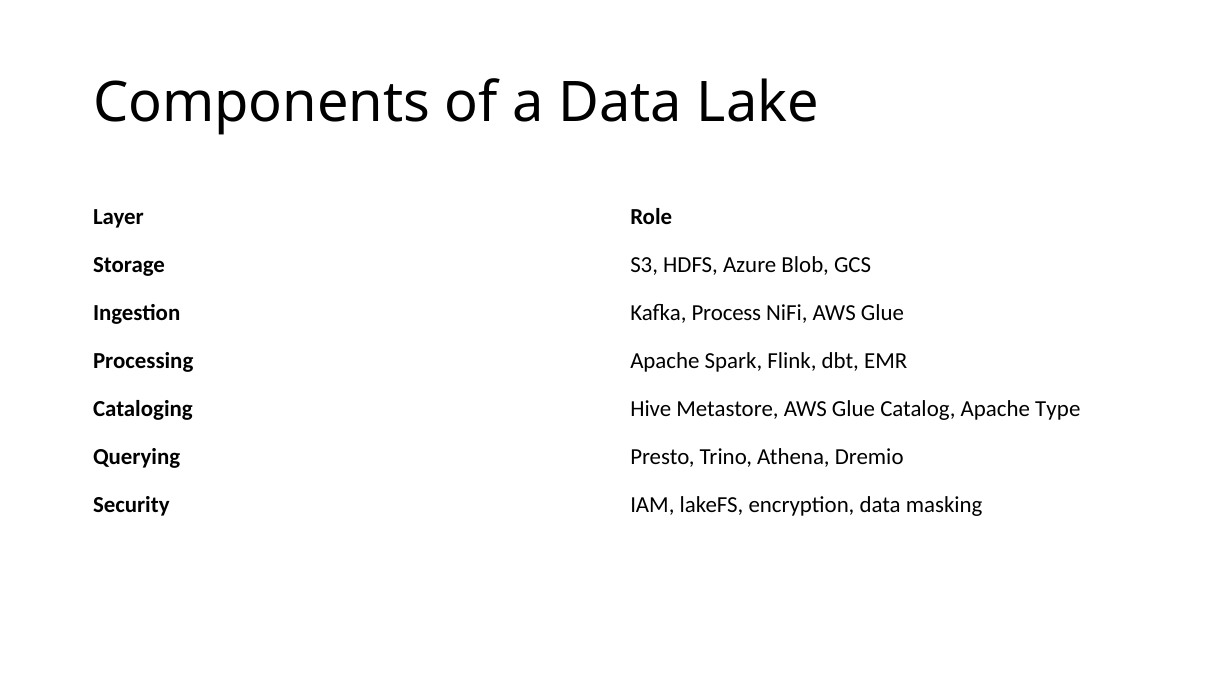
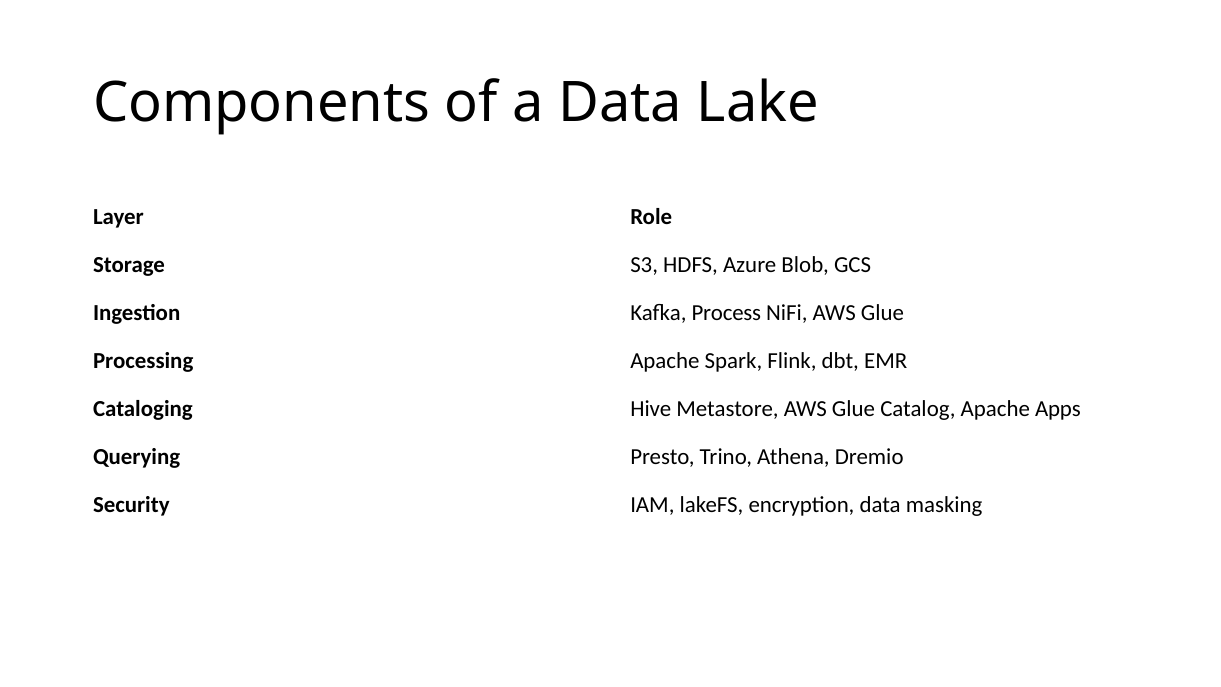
Type: Type -> Apps
